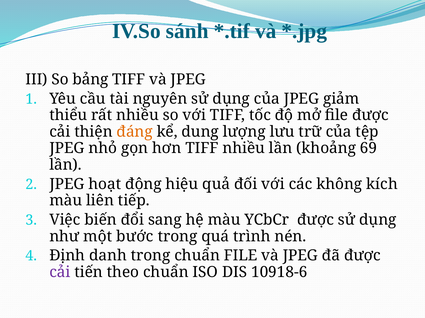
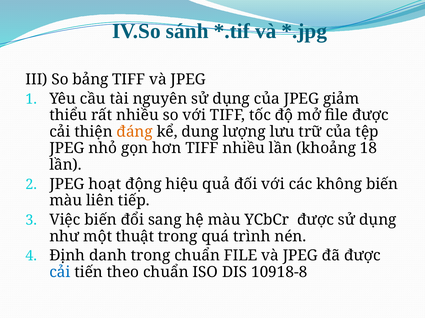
69: 69 -> 18
không kích: kích -> biến
bước: bước -> thuật
cải at (60, 273) colour: purple -> blue
10918-6: 10918-6 -> 10918-8
